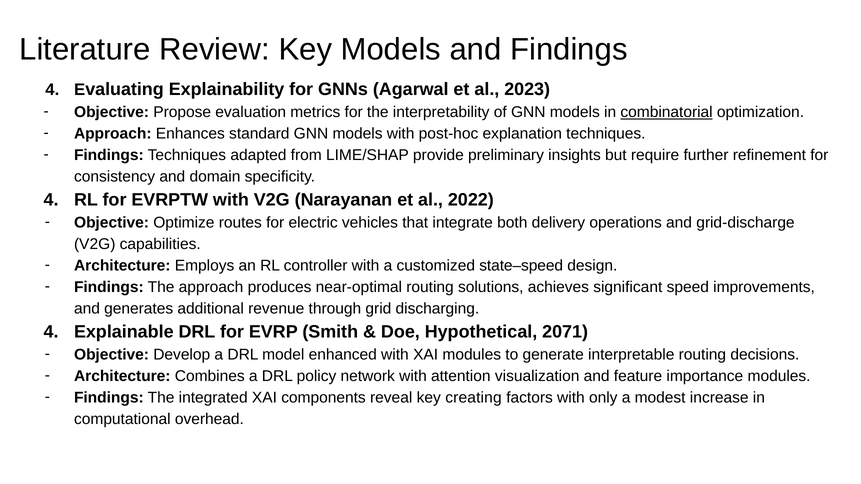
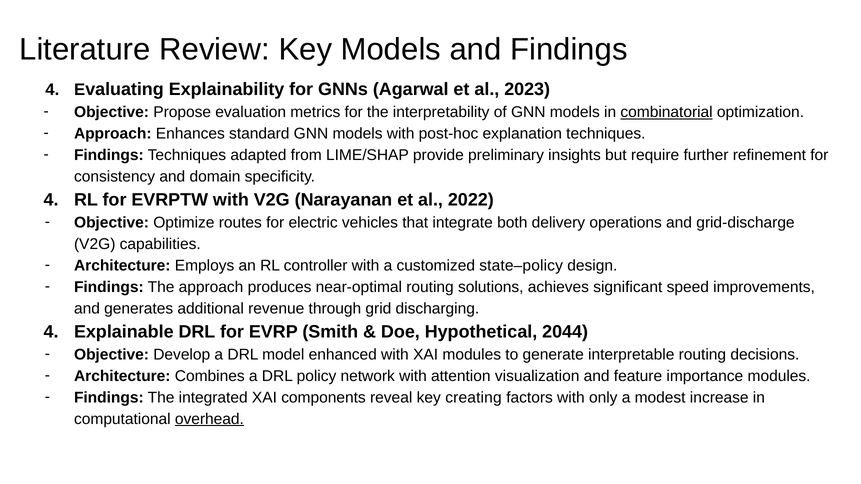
state–speed: state–speed -> state–policy
2071: 2071 -> 2044
overhead underline: none -> present
